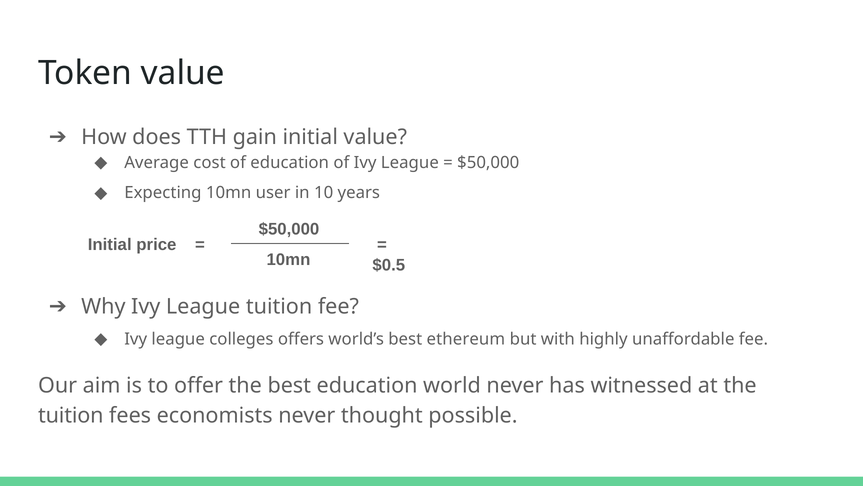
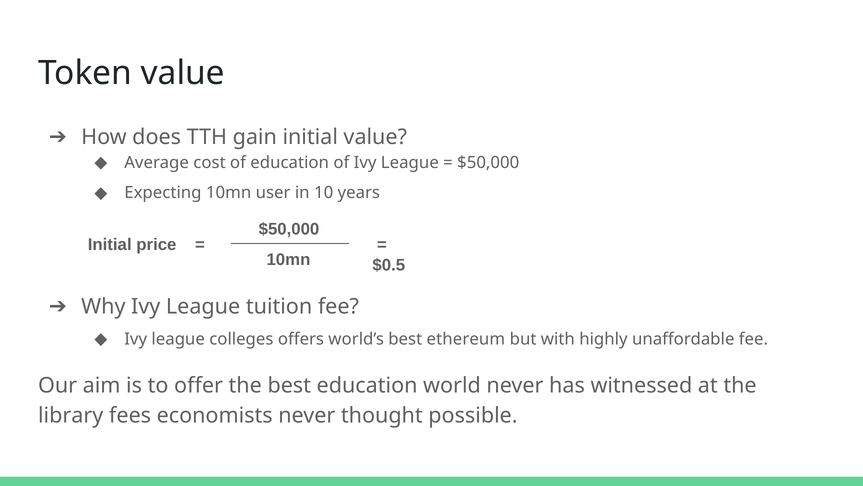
tuition at (71, 415): tuition -> library
